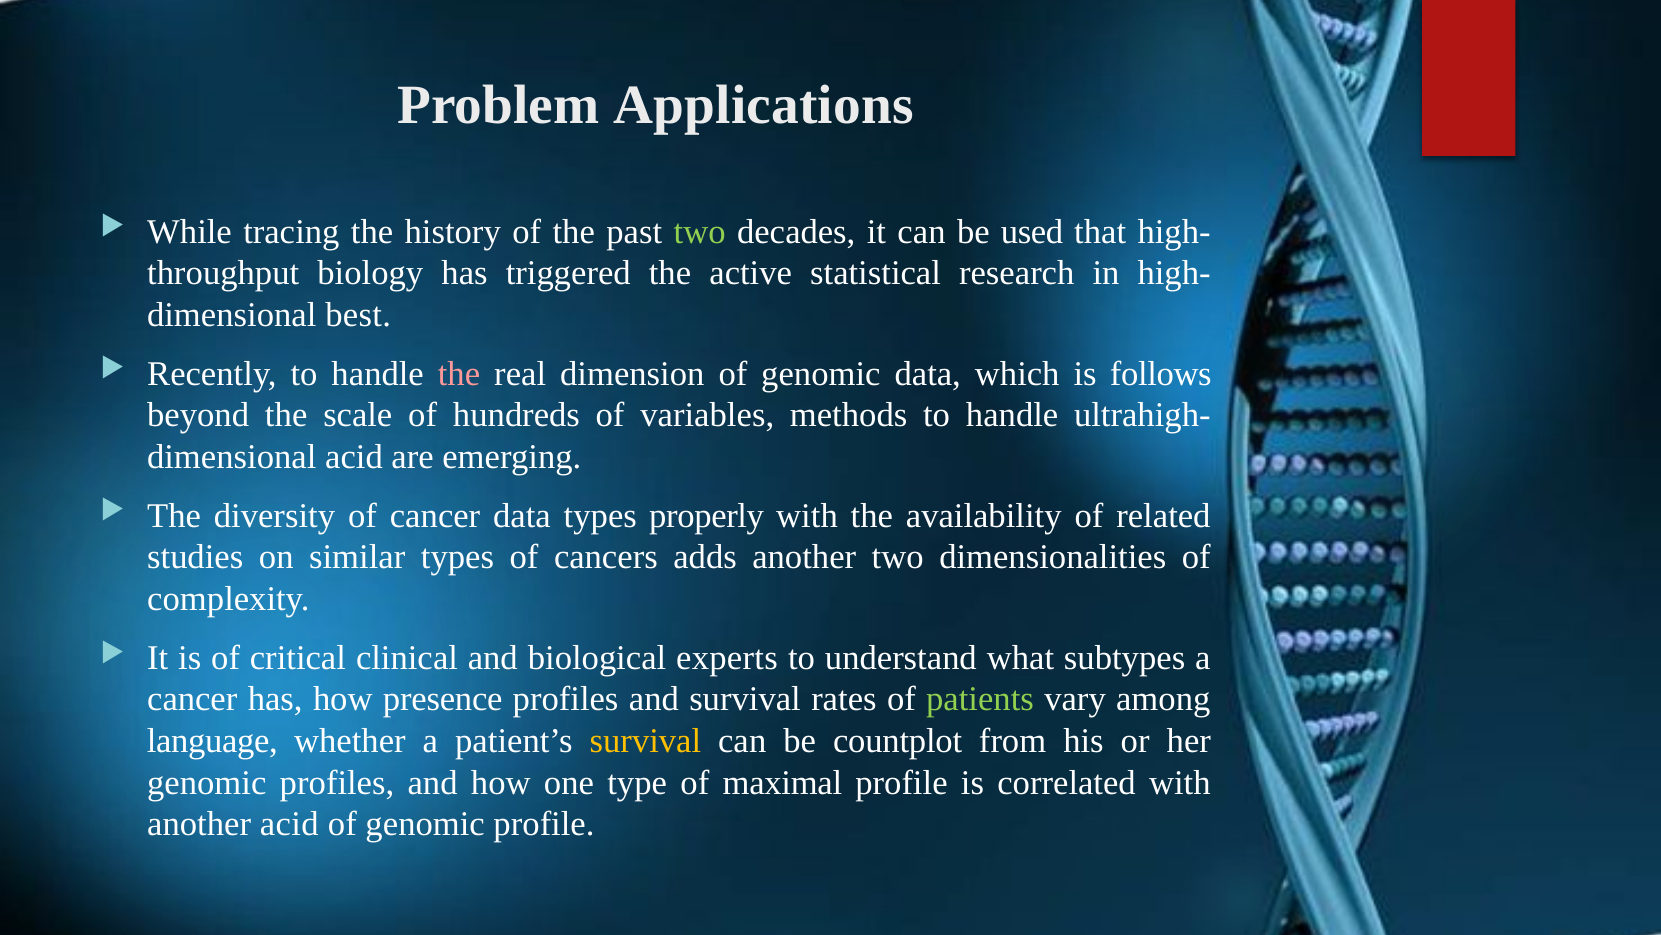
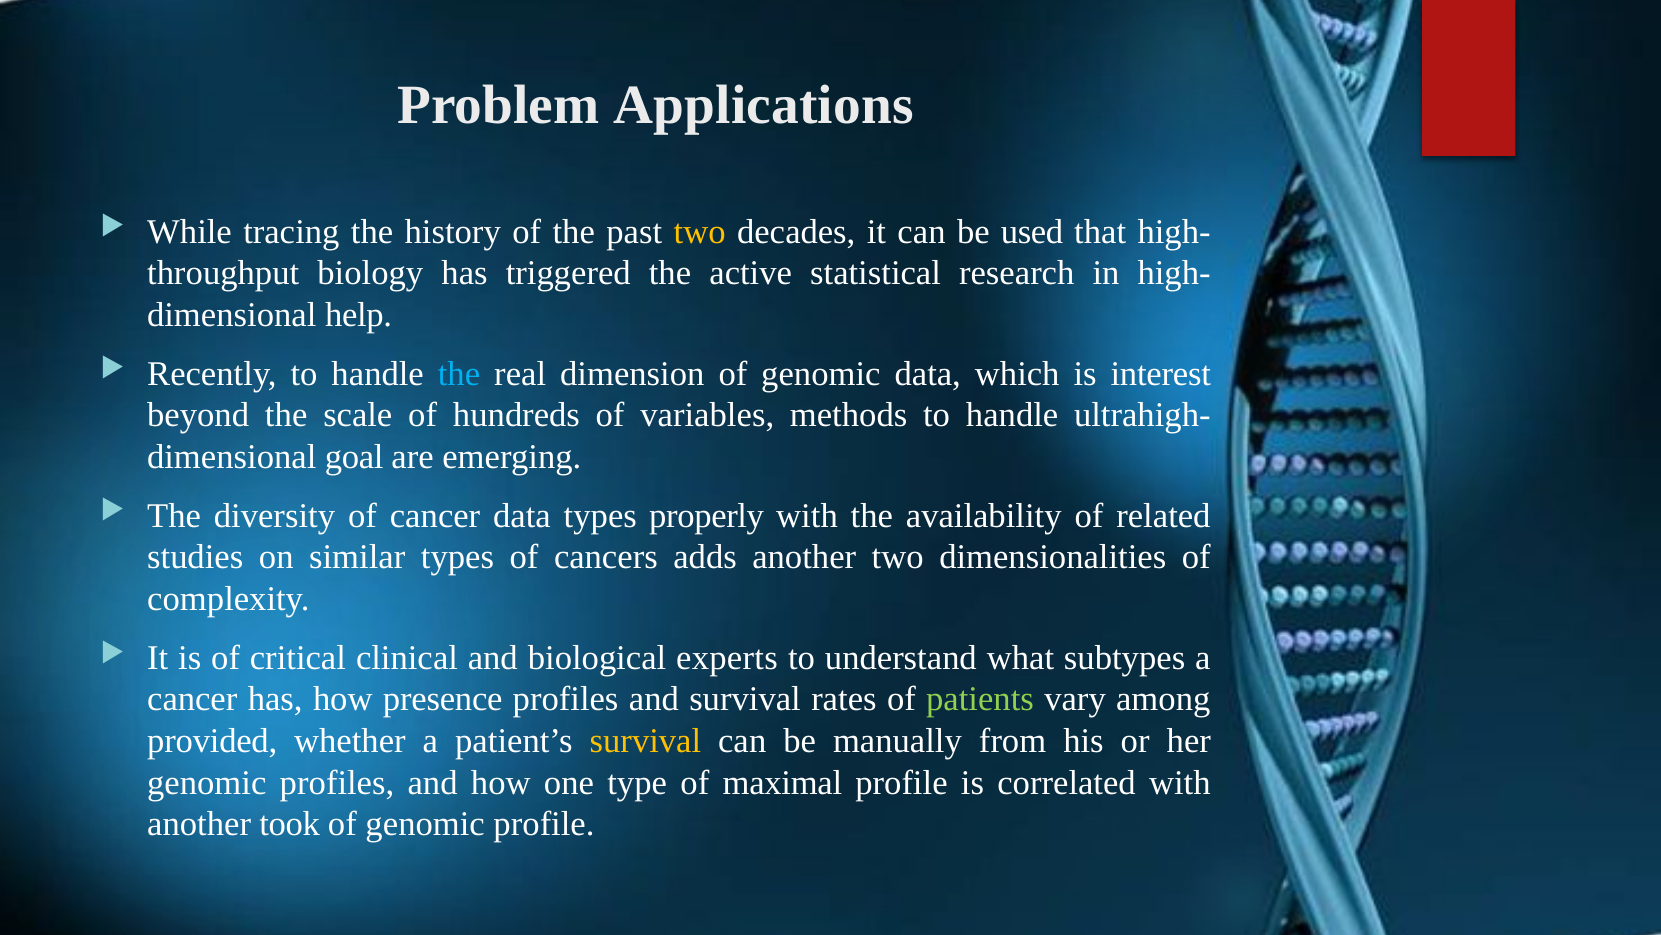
two at (700, 232) colour: light green -> yellow
best: best -> help
the at (459, 374) colour: pink -> light blue
follows: follows -> interest
acid at (354, 457): acid -> goal
language: language -> provided
countplot: countplot -> manually
another acid: acid -> took
